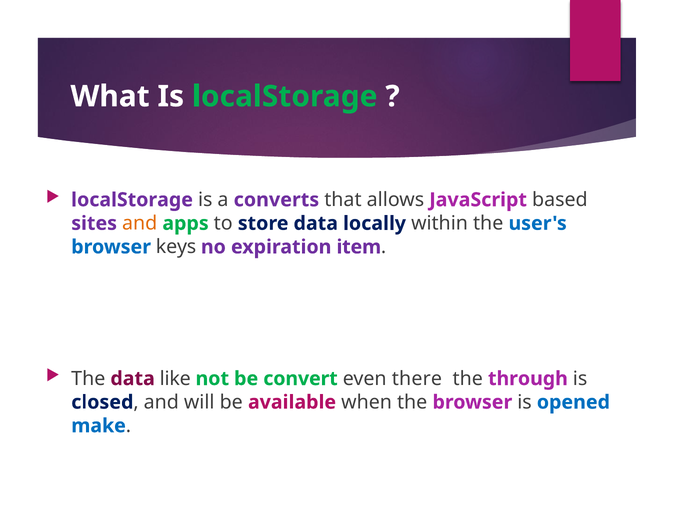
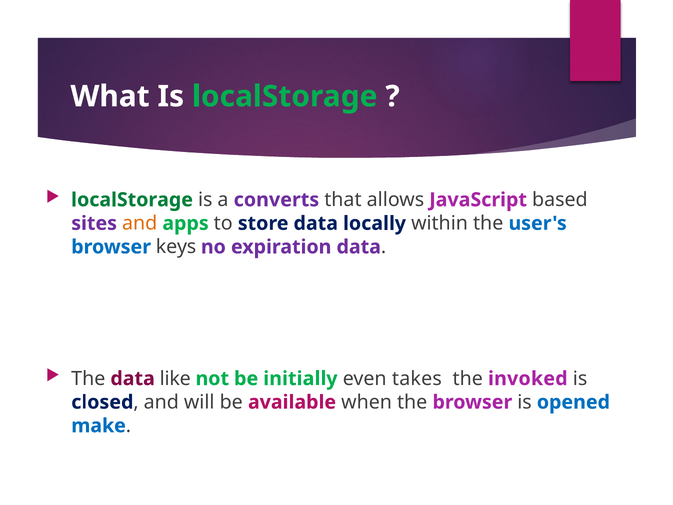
localStorage at (132, 200) colour: purple -> green
expiration item: item -> data
convert: convert -> initially
there: there -> takes
through: through -> invoked
